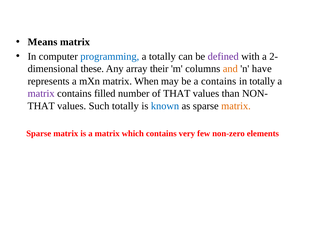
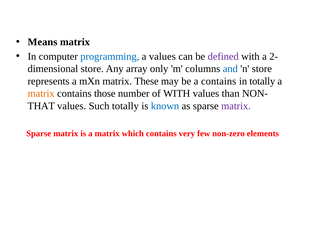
a totally: totally -> values
these at (92, 69): these -> store
their: their -> only
and colour: orange -> blue
n have: have -> store
When: When -> These
matrix at (41, 94) colour: purple -> orange
filled: filled -> those
of THAT: THAT -> WITH
matrix at (236, 106) colour: orange -> purple
